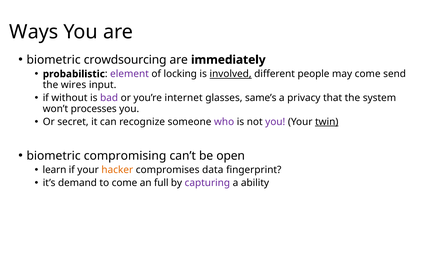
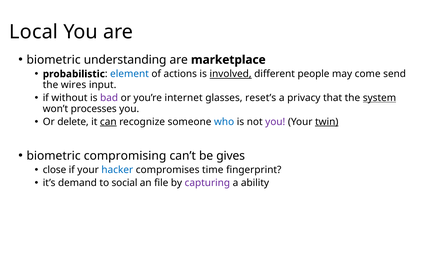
Ways: Ways -> Local
crowdsourcing: crowdsourcing -> understanding
immediately: immediately -> marketplace
element colour: purple -> blue
locking: locking -> actions
same’s: same’s -> reset’s
system underline: none -> present
secret: secret -> delete
can underline: none -> present
who colour: purple -> blue
open: open -> gives
learn: learn -> close
hacker colour: orange -> blue
data: data -> time
to come: come -> social
full: full -> file
